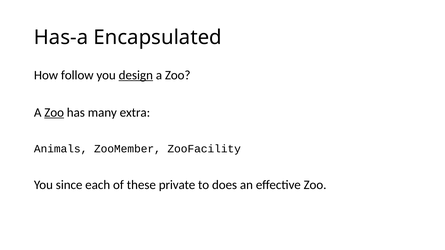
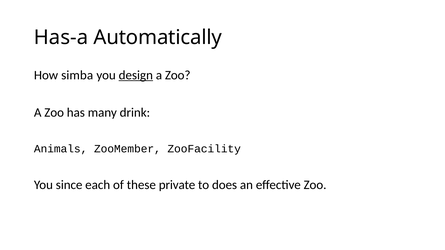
Encapsulated: Encapsulated -> Automatically
follow: follow -> simba
Zoo at (54, 113) underline: present -> none
extra: extra -> drink
